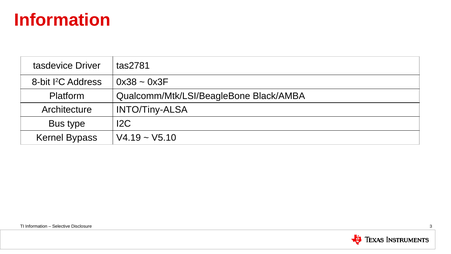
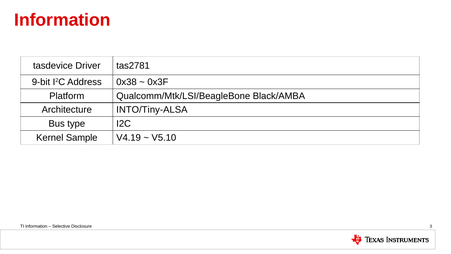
8-bit: 8-bit -> 9-bit
Bypass: Bypass -> Sample
